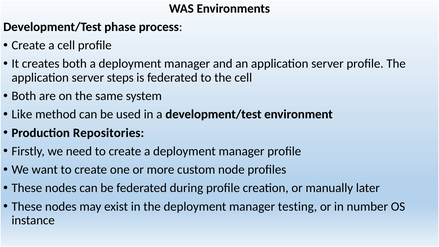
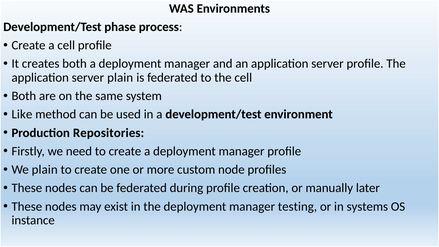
server steps: steps -> plain
We want: want -> plain
number: number -> systems
